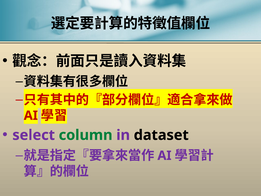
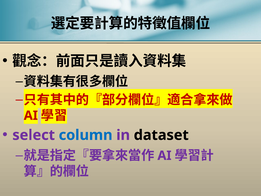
column colour: green -> blue
